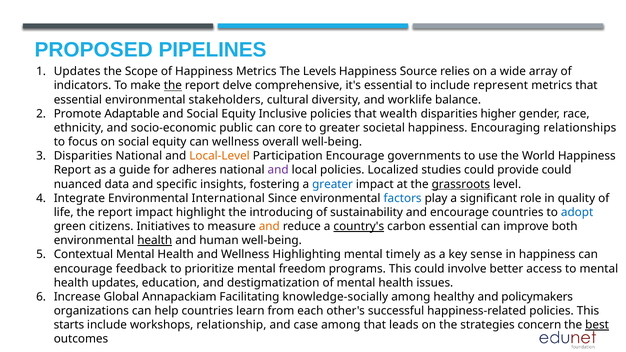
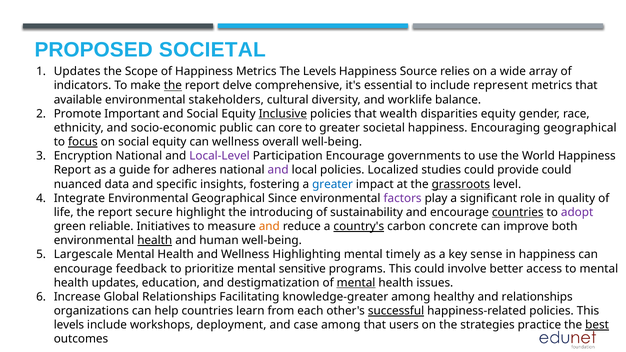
PROPOSED PIPELINES: PIPELINES -> SOCIETAL
essential at (78, 100): essential -> available
Adaptable: Adaptable -> Important
Inclusive underline: none -> present
disparities higher: higher -> equity
Encouraging relationships: relationships -> geographical
focus underline: none -> present
Disparities at (83, 156): Disparities -> Encryption
Local-Level colour: orange -> purple
Environmental International: International -> Geographical
factors colour: blue -> purple
report impact: impact -> secure
countries at (518, 212) underline: none -> present
adopt colour: blue -> purple
citizens: citizens -> reliable
carbon essential: essential -> concrete
Contextual: Contextual -> Largescale
freedom: freedom -> sensitive
mental at (356, 283) underline: none -> present
Global Annapackiam: Annapackiam -> Relationships
knowledge-socially: knowledge-socially -> knowledge-greater
and policymakers: policymakers -> relationships
successful underline: none -> present
starts at (69, 325): starts -> levels
relationship: relationship -> deployment
leads: leads -> users
concern: concern -> practice
